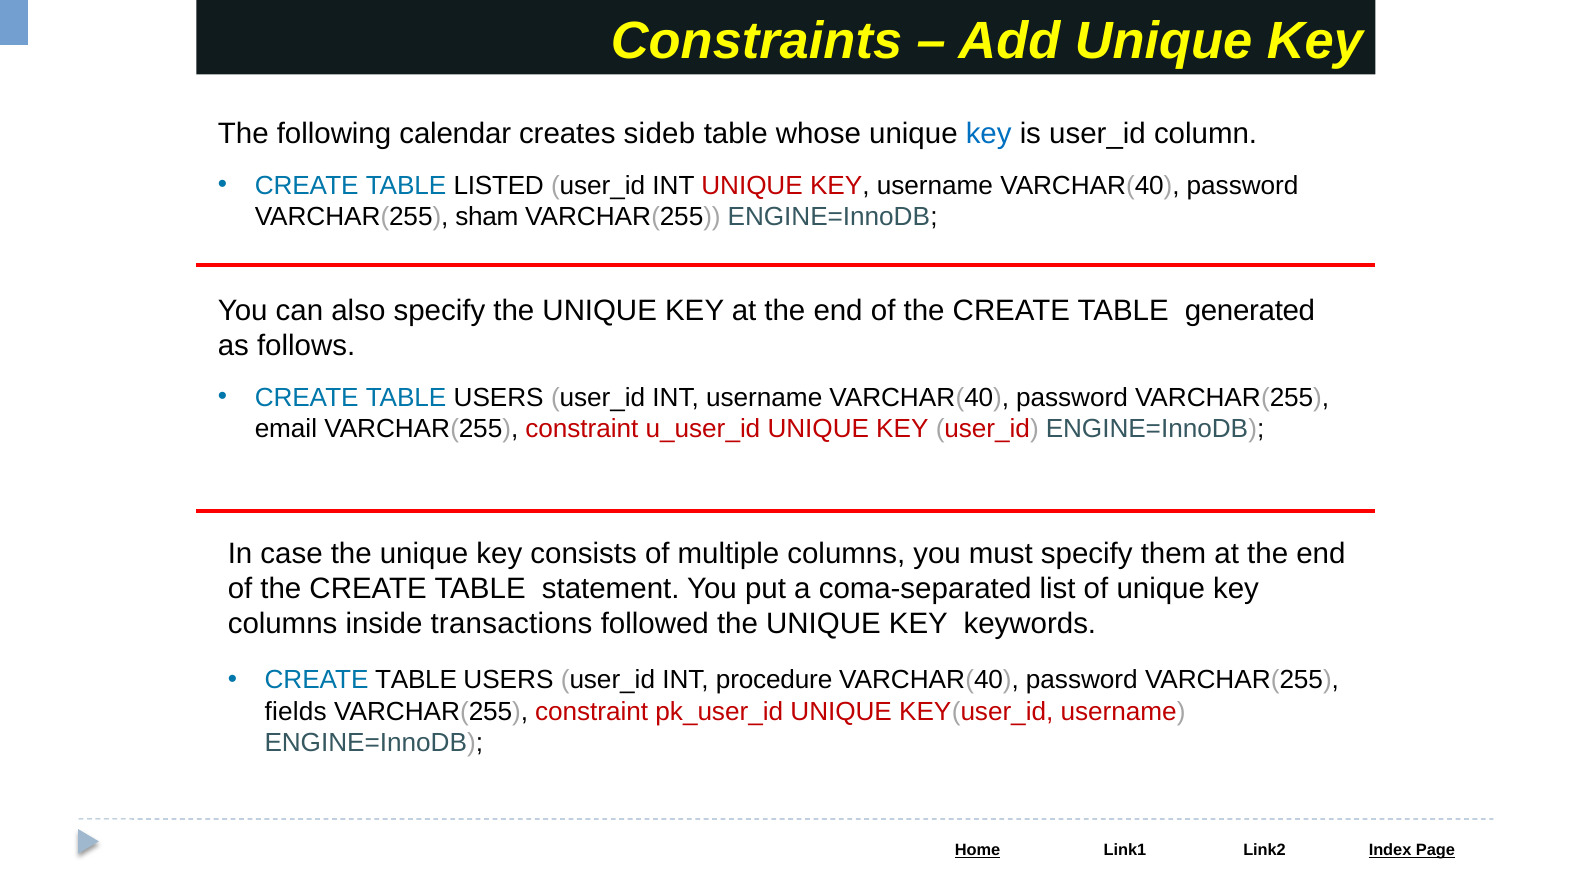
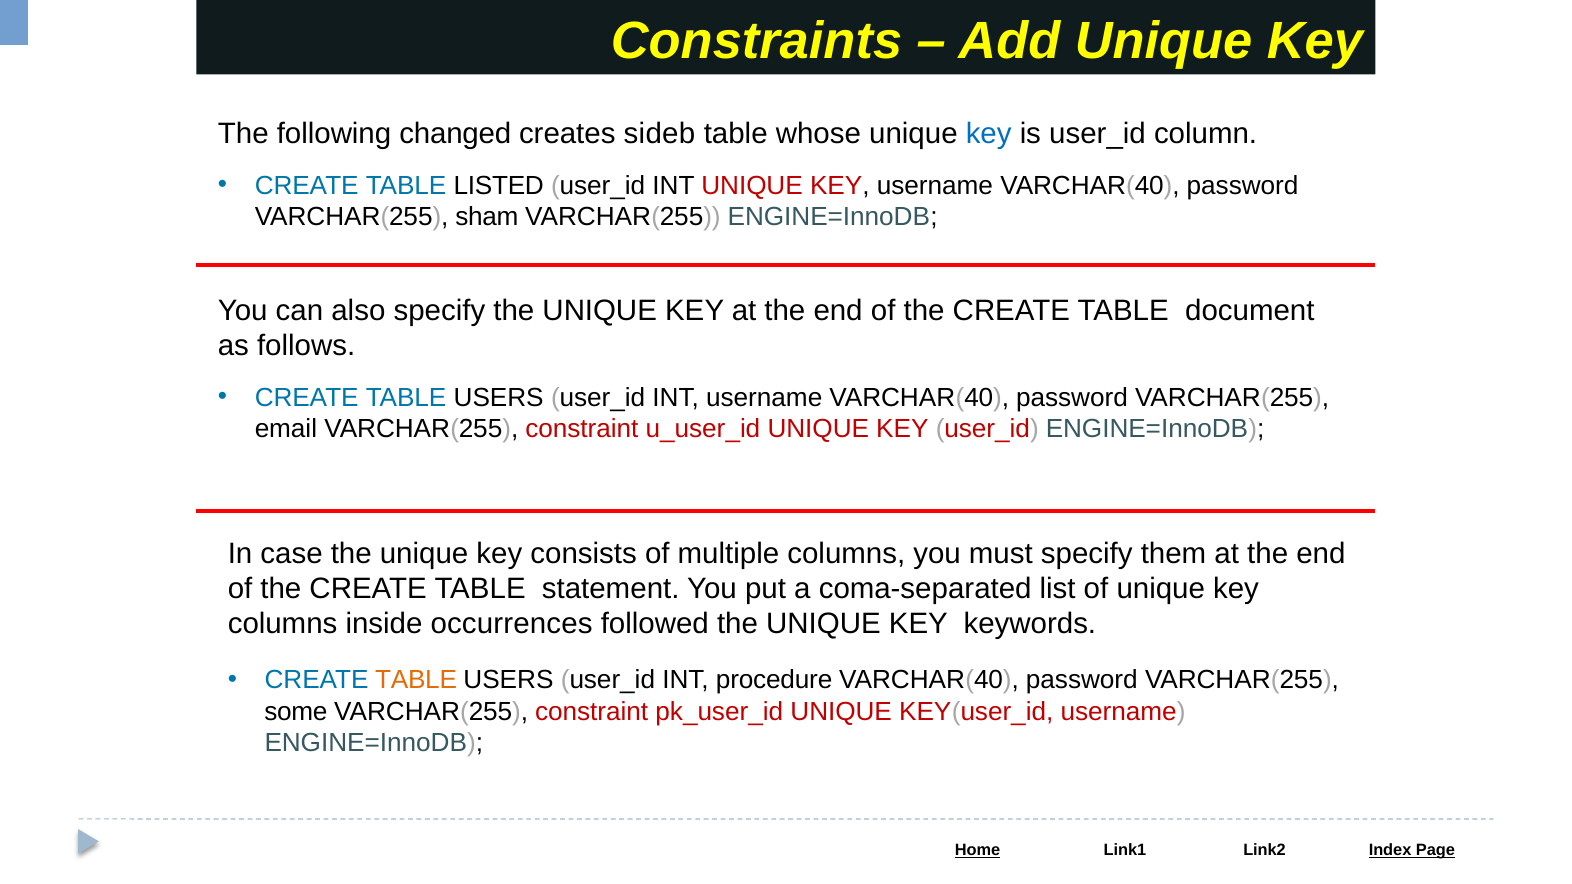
calendar: calendar -> changed
generated: generated -> document
transactions: transactions -> occurrences
TABLE at (416, 680) colour: black -> orange
fields: fields -> some
